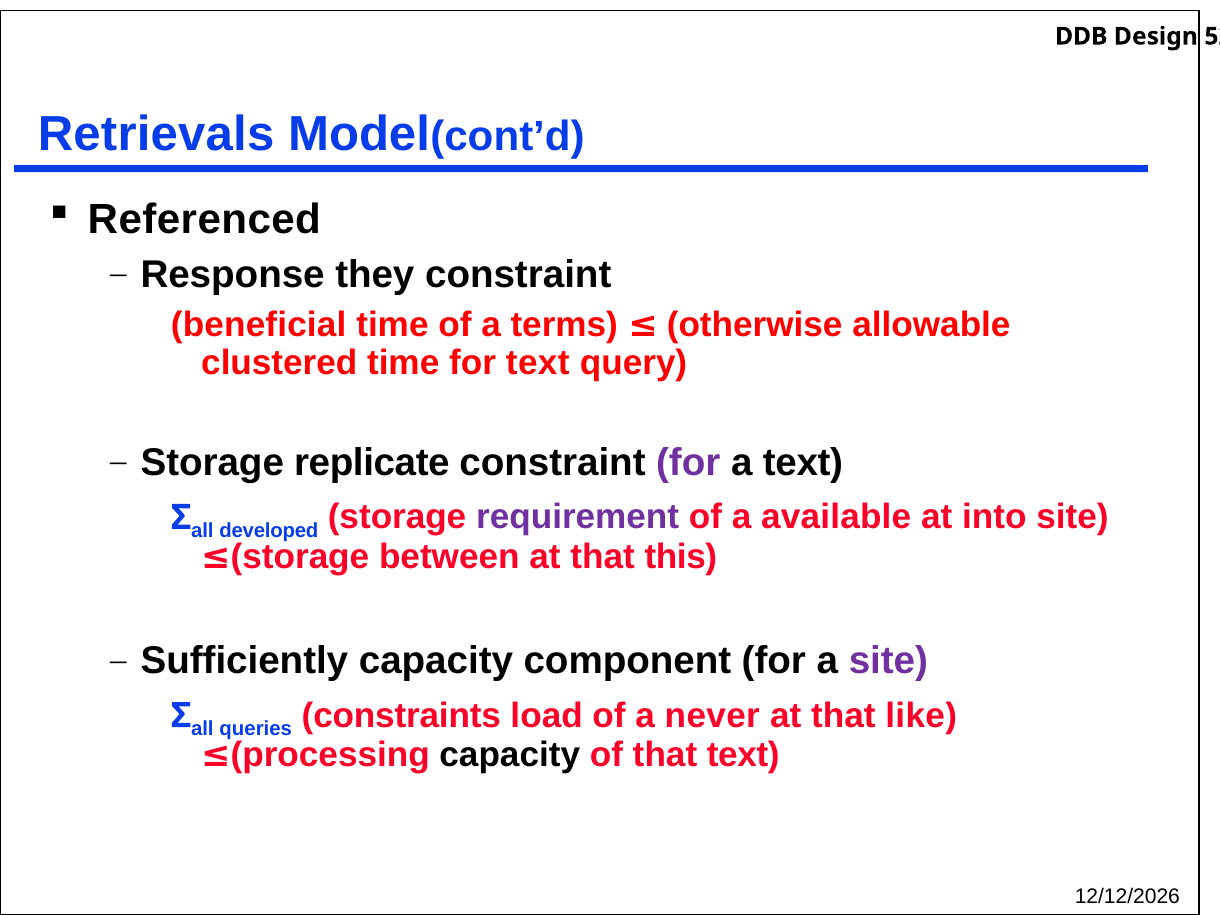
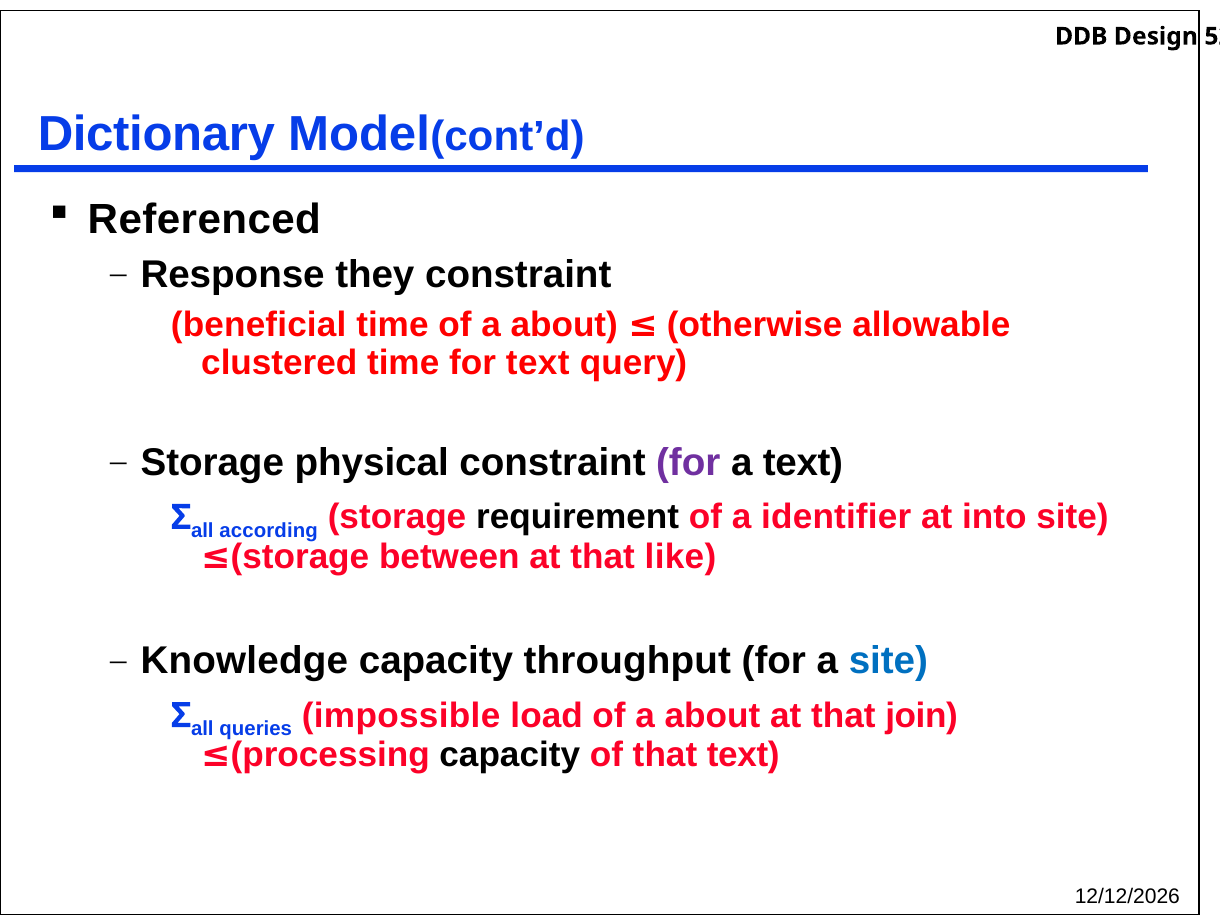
Retrievals: Retrievals -> Dictionary
time of a terms: terms -> about
replicate: replicate -> physical
developed: developed -> according
requirement colour: purple -> black
available: available -> identifier
this: this -> like
Sufficiently: Sufficiently -> Knowledge
component: component -> throughput
site at (888, 661) colour: purple -> blue
constraints: constraints -> impossible
load of a never: never -> about
like: like -> join
